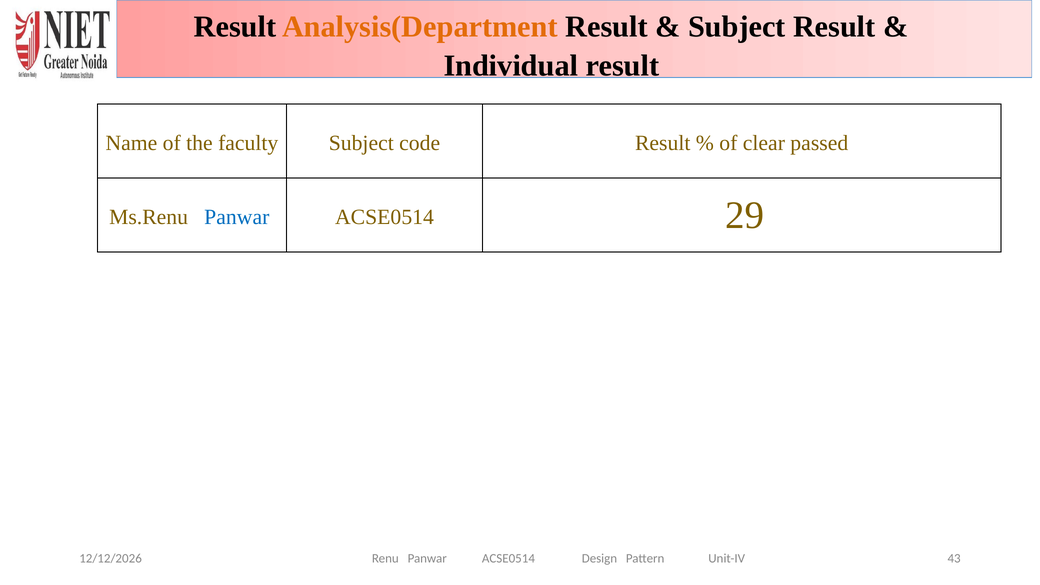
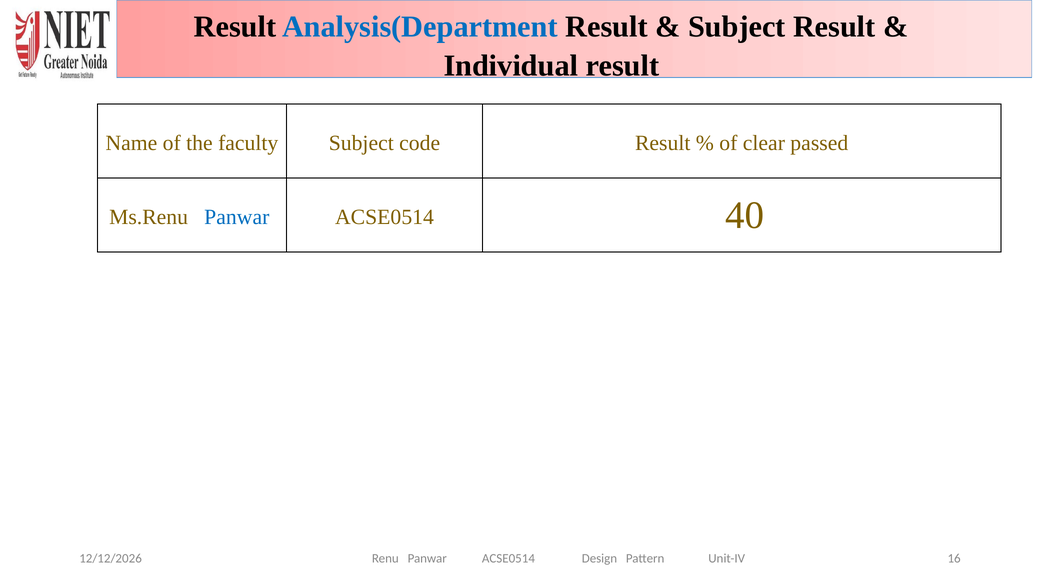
Analysis(Department colour: orange -> blue
29: 29 -> 40
43: 43 -> 16
